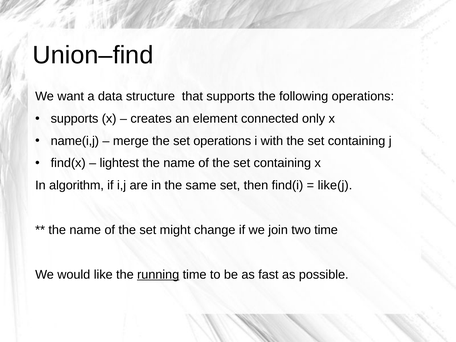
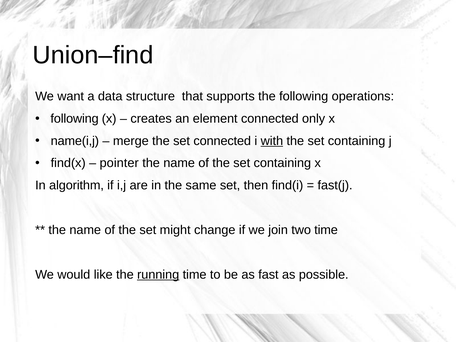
supports at (75, 119): supports -> following
set operations: operations -> connected
with underline: none -> present
lightest: lightest -> pointer
like(j: like(j -> fast(j
